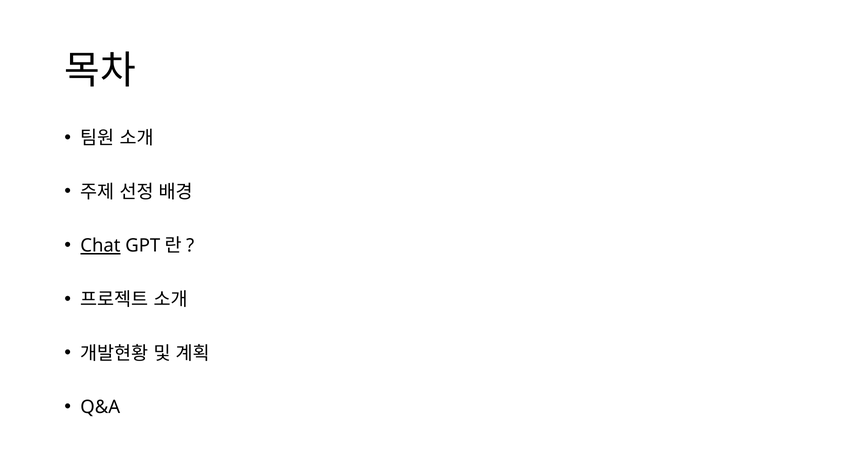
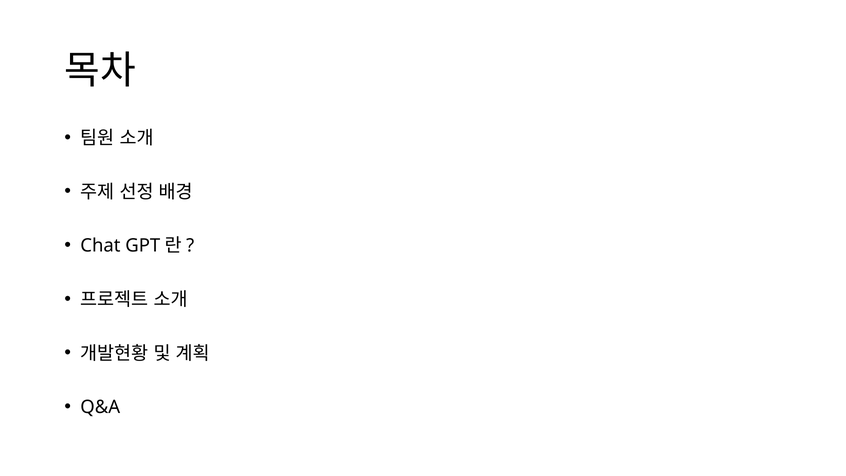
Chat underline: present -> none
